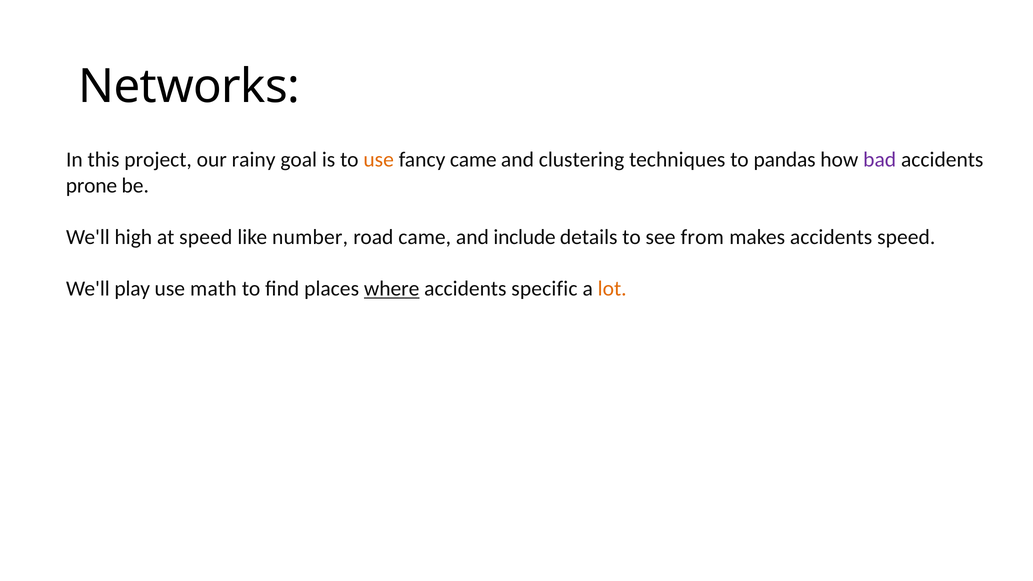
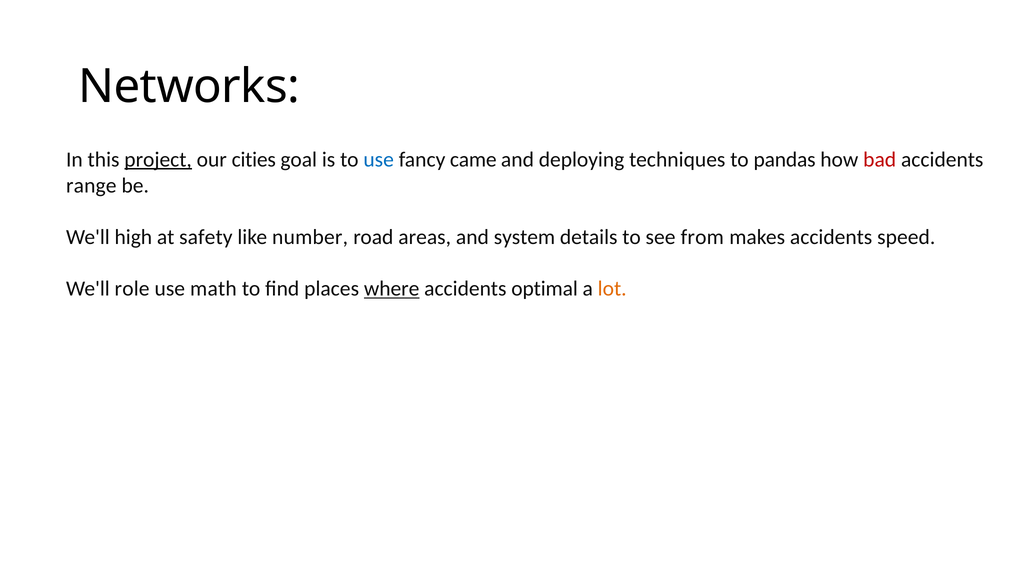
project underline: none -> present
rainy: rainy -> cities
use at (379, 160) colour: orange -> blue
clustering: clustering -> deploying
bad colour: purple -> red
prone: prone -> range
at speed: speed -> safety
road came: came -> areas
include: include -> system
play: play -> role
specific: specific -> optimal
